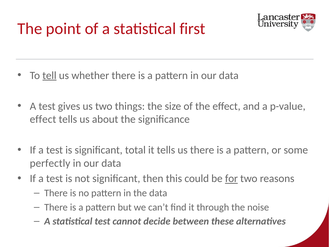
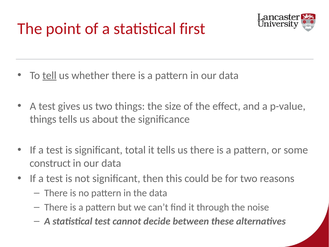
effect at (43, 119): effect -> things
perfectly: perfectly -> construct
for underline: present -> none
